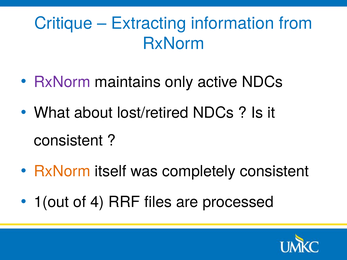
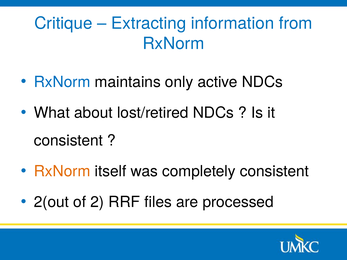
RxNorm at (62, 82) colour: purple -> blue
1(out: 1(out -> 2(out
4: 4 -> 2
